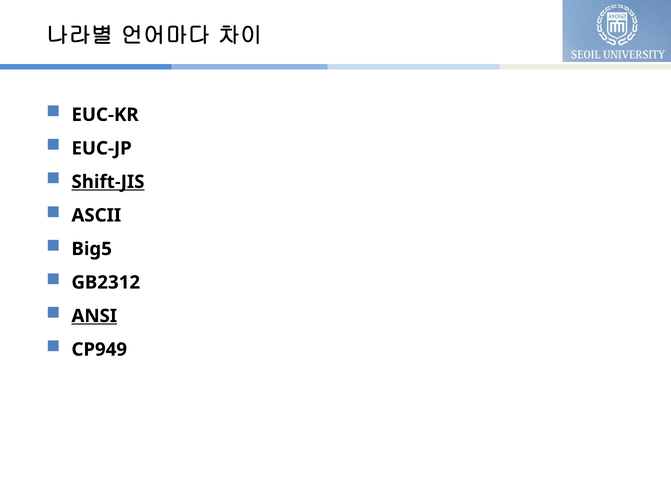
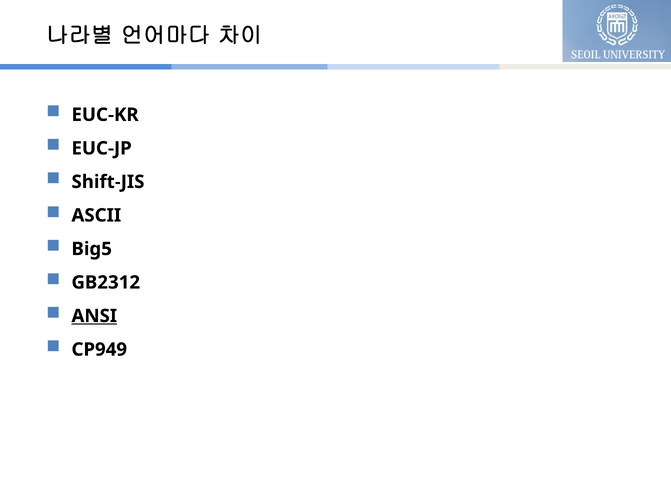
Shift-JIS underline: present -> none
